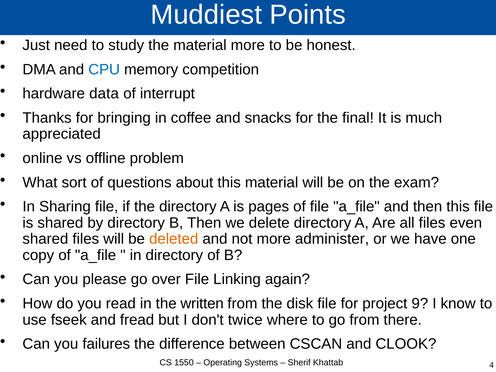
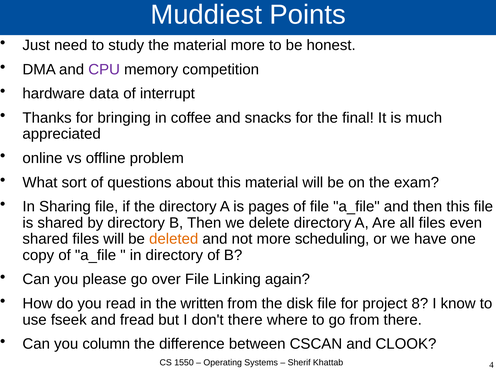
CPU colour: blue -> purple
administer: administer -> scheduling
9: 9 -> 8
don't twice: twice -> there
failures: failures -> column
